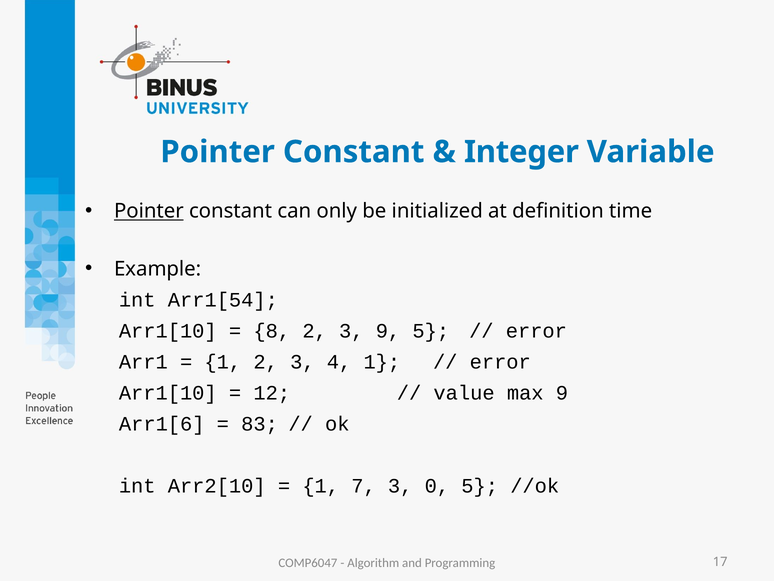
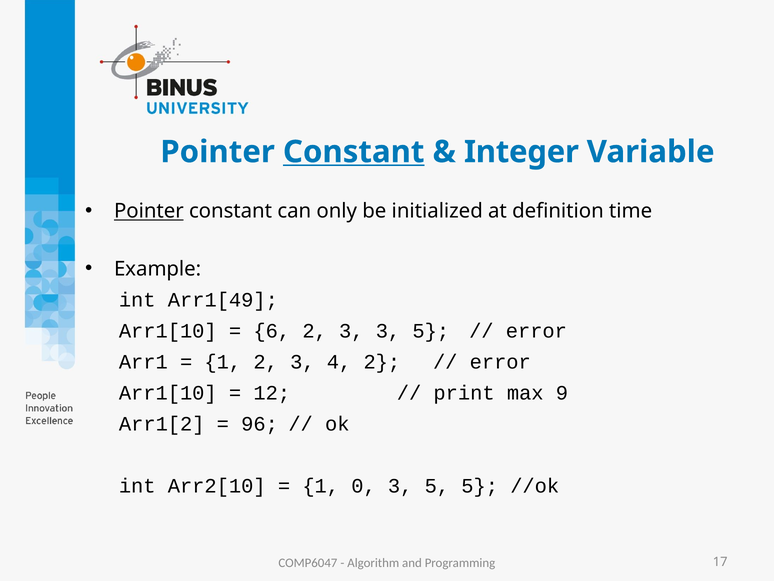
Constant at (354, 152) underline: none -> present
Arr1[54: Arr1[54 -> Arr1[49
8: 8 -> 6
3 9: 9 -> 3
4 1: 1 -> 2
value: value -> print
Arr1[6: Arr1[6 -> Arr1[2
83: 83 -> 96
7: 7 -> 0
0 at (437, 485): 0 -> 5
